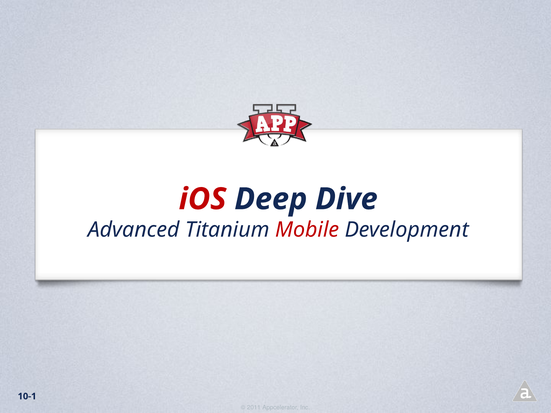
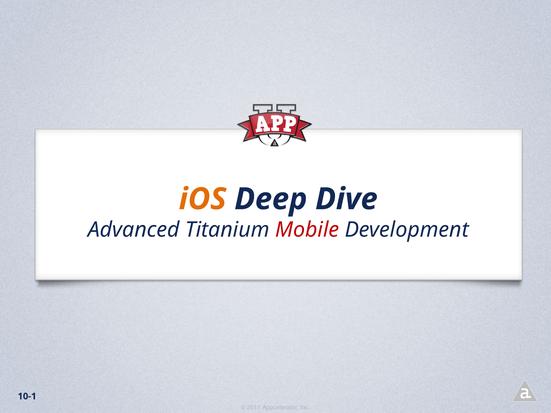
iOS colour: red -> orange
